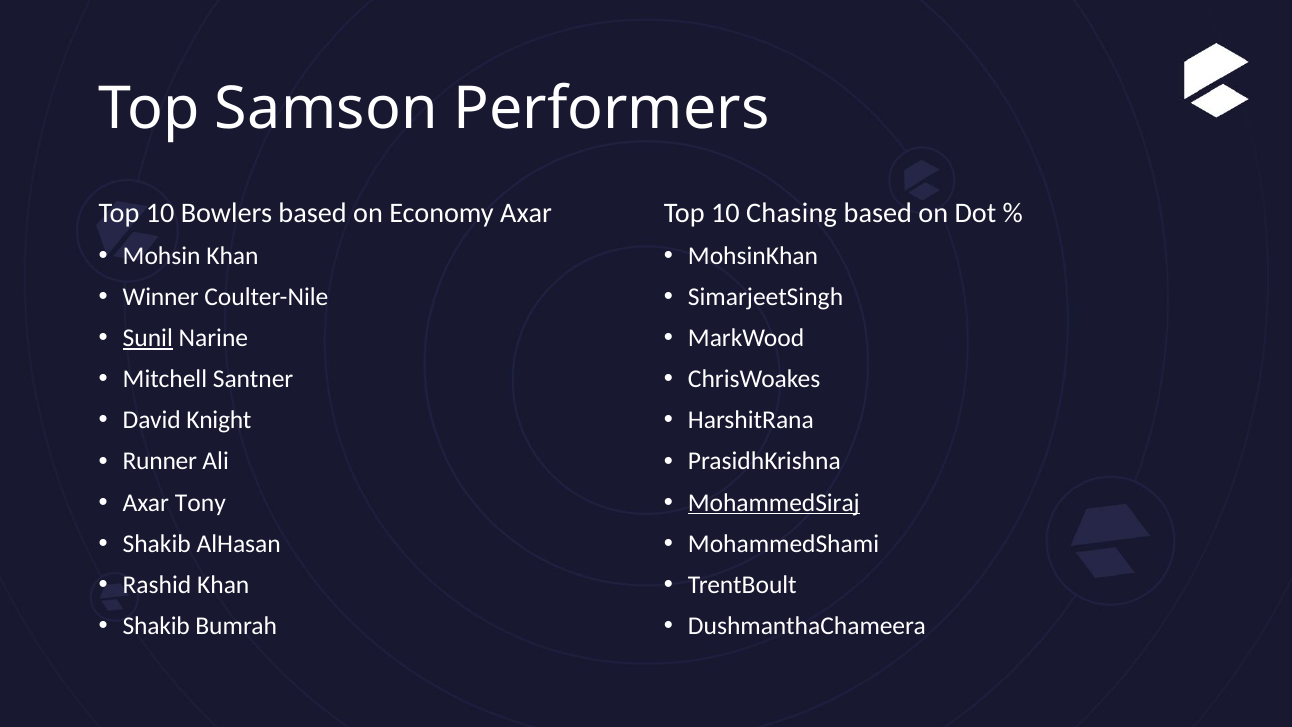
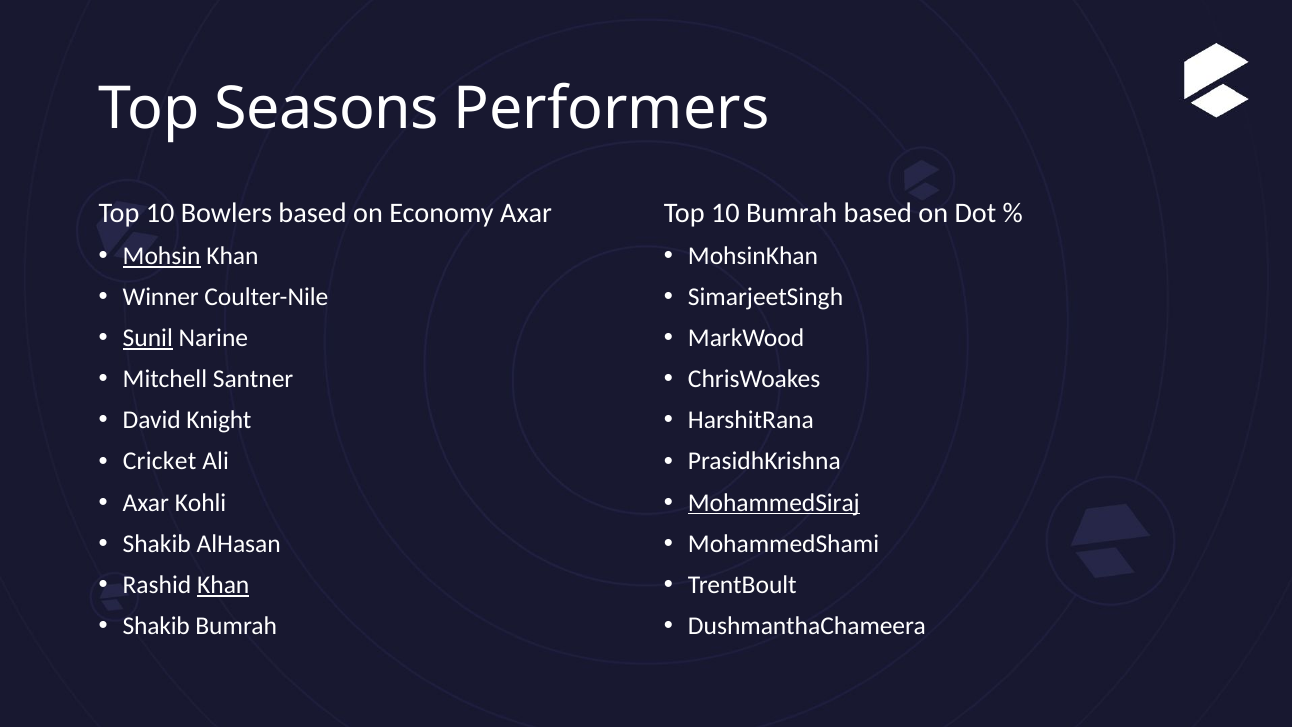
Samson: Samson -> Seasons
10 Chasing: Chasing -> Bumrah
Mohsin underline: none -> present
Runner: Runner -> Cricket
Tony: Tony -> Kohli
Khan at (223, 585) underline: none -> present
